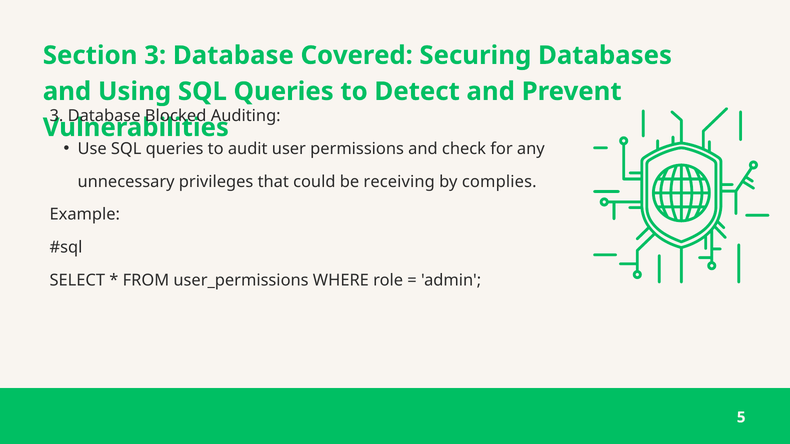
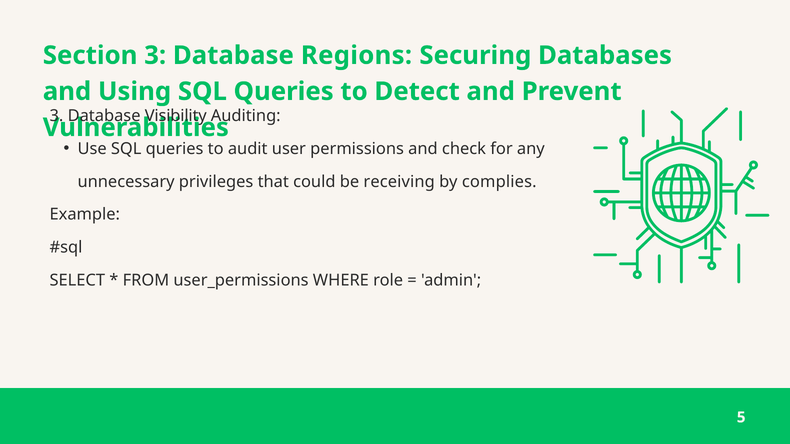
Covered: Covered -> Regions
Blocked: Blocked -> Visibility
